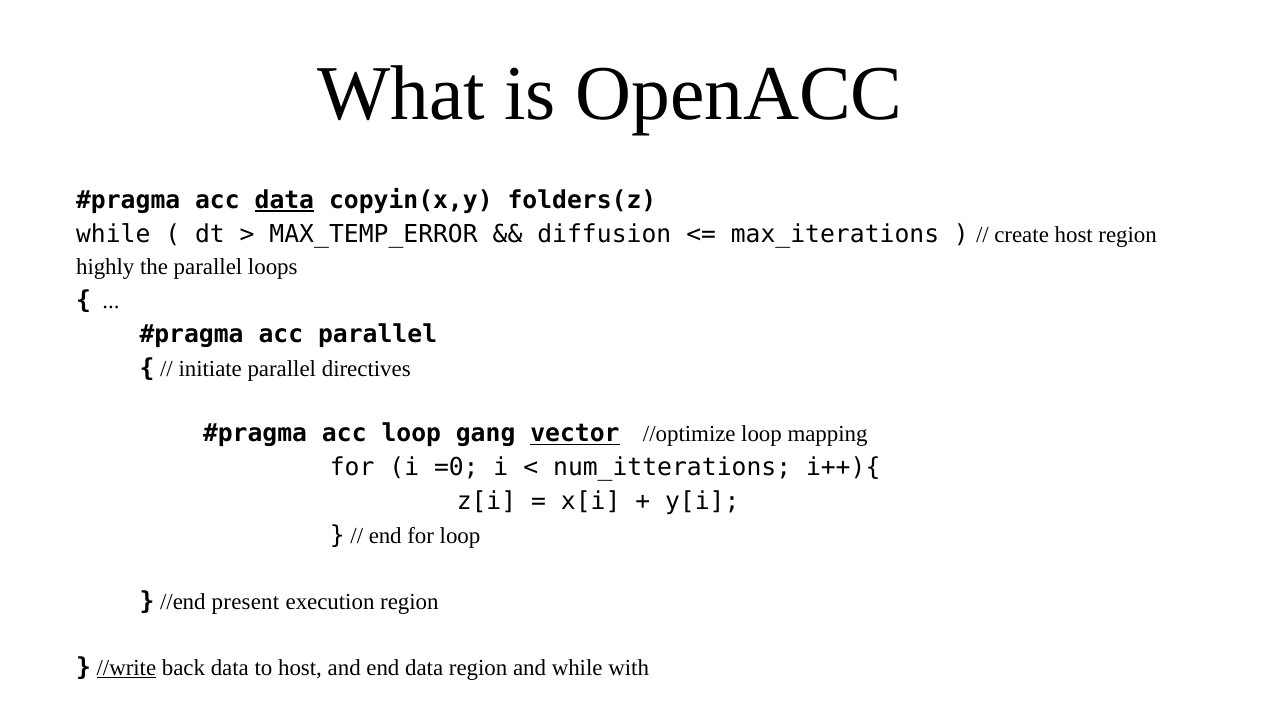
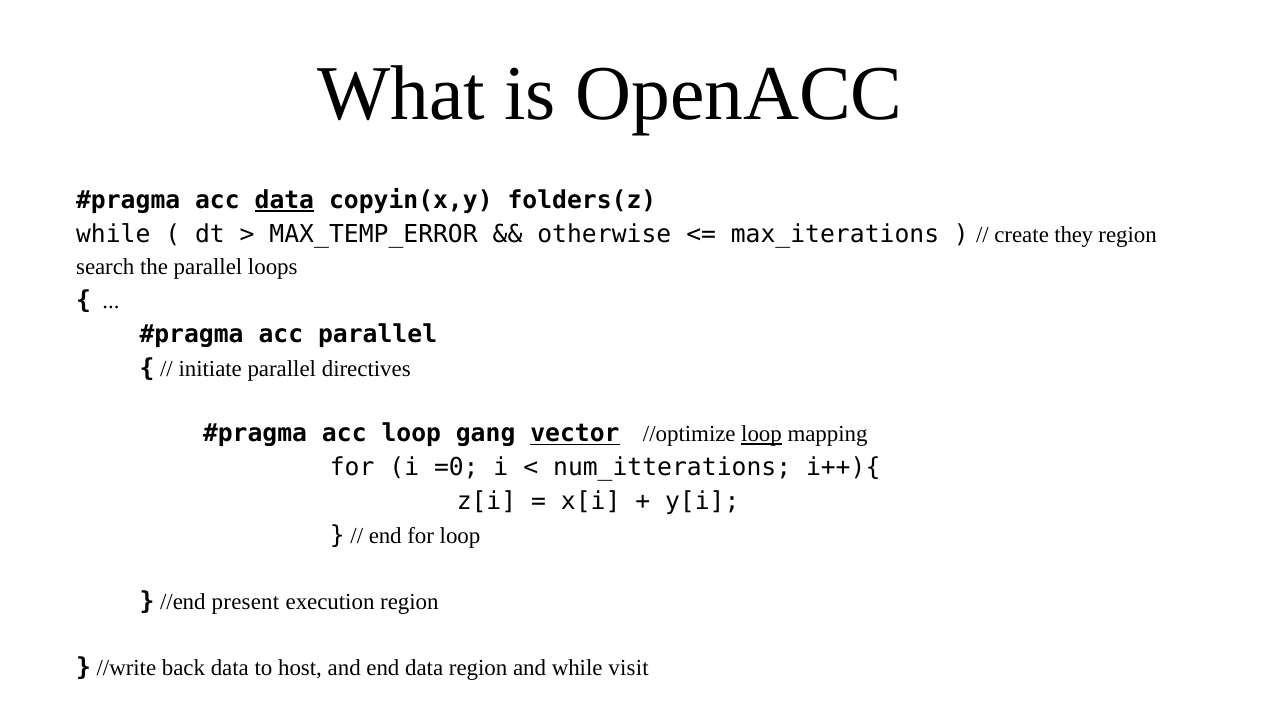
diffusion: diffusion -> otherwise
create host: host -> they
highly: highly -> search
loop at (762, 434) underline: none -> present
//write underline: present -> none
with: with -> visit
